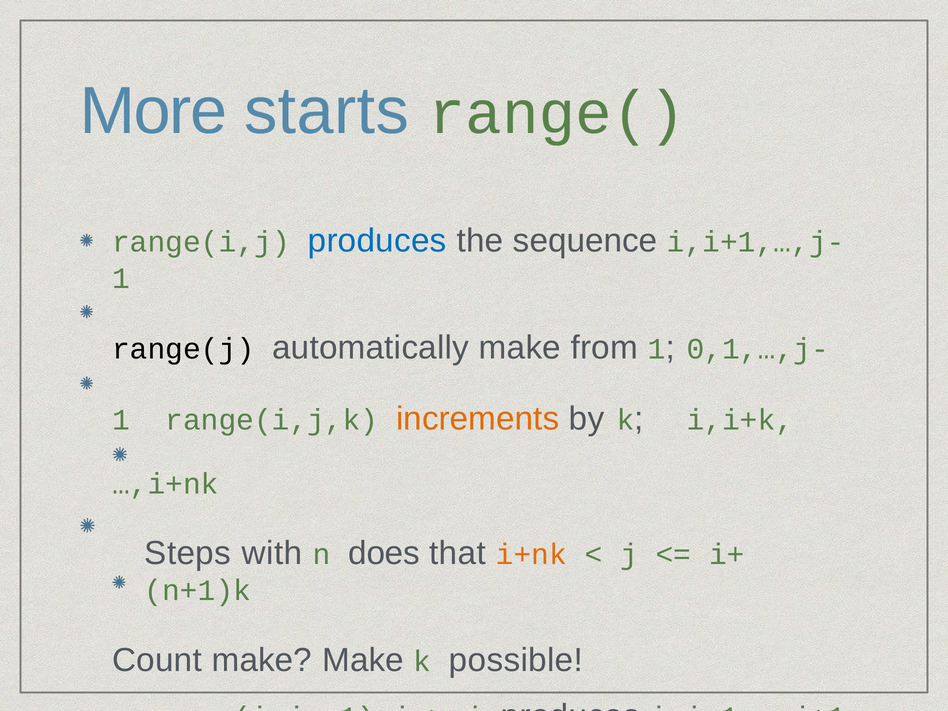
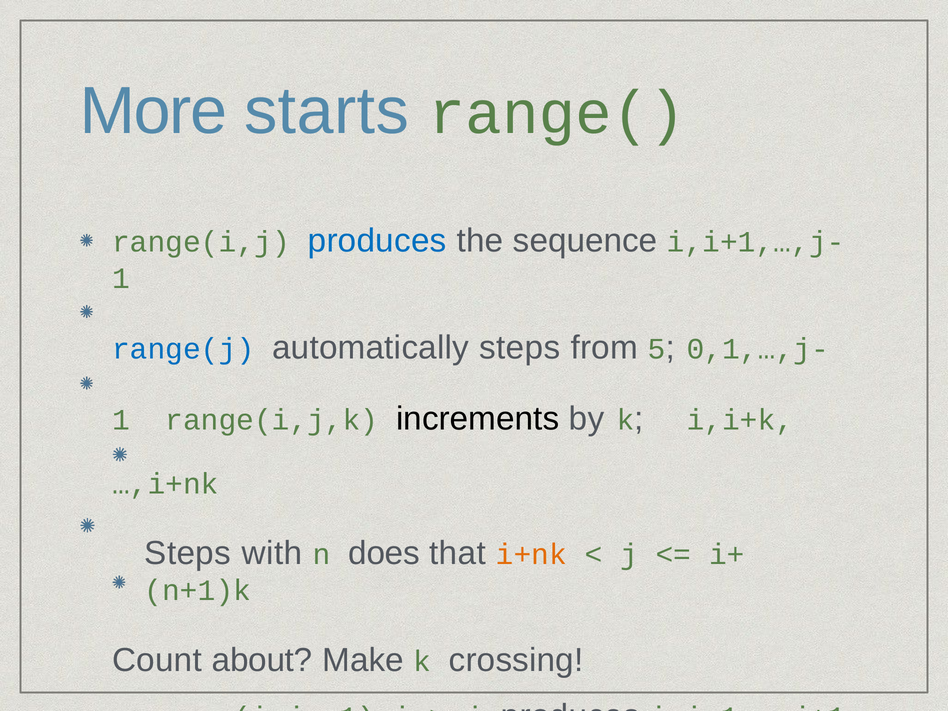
range(j colour: black -> blue
automatically make: make -> steps
from 1: 1 -> 5
increments colour: orange -> black
Count make: make -> about
possible: possible -> crossing
